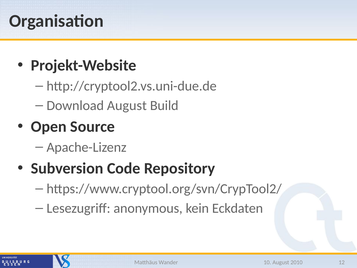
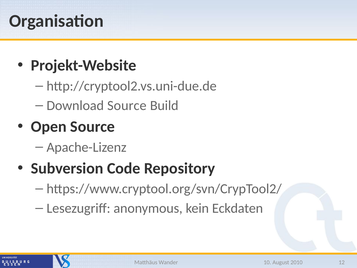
Download August: August -> Source
